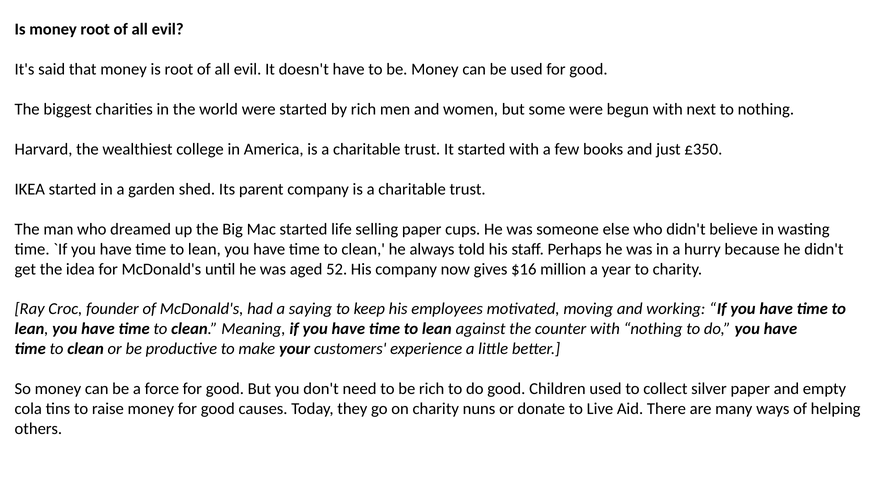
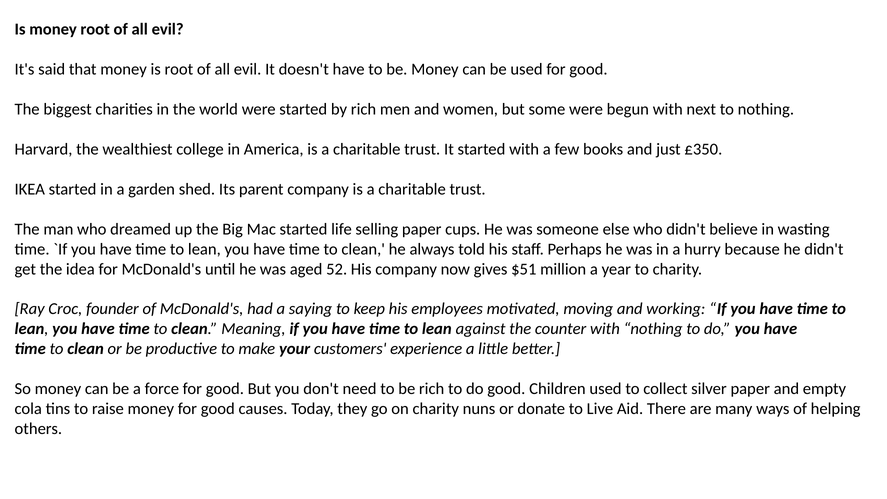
$16: $16 -> $51
